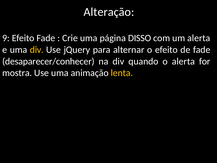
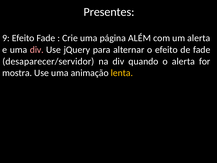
Alteração: Alteração -> Presentes
DISSO: DISSO -> ALÉM
div at (37, 50) colour: yellow -> pink
desaparecer/conhecer: desaparecer/conhecer -> desaparecer/servidor
